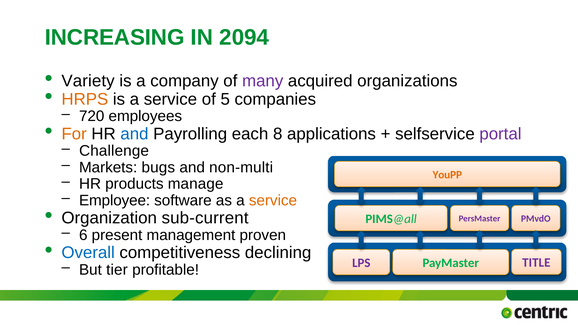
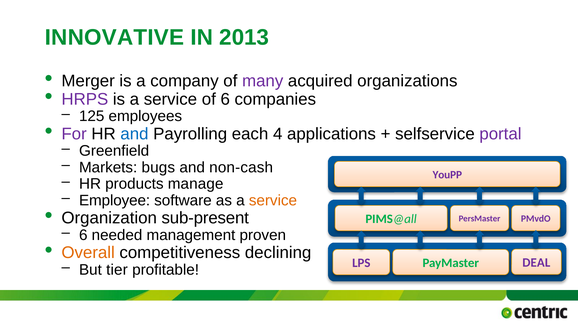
INCREASING: INCREASING -> INNOVATIVE
2094: 2094 -> 2013
Variety: Variety -> Merger
HRPS colour: orange -> purple
of 5: 5 -> 6
720: 720 -> 125
For colour: orange -> purple
8: 8 -> 4
Challenge: Challenge -> Greenfield
non-multi: non-multi -> non-cash
YouPP colour: orange -> purple
sub-current: sub-current -> sub-present
present: present -> needed
Overall colour: blue -> orange
TITLE: TITLE -> DEAL
